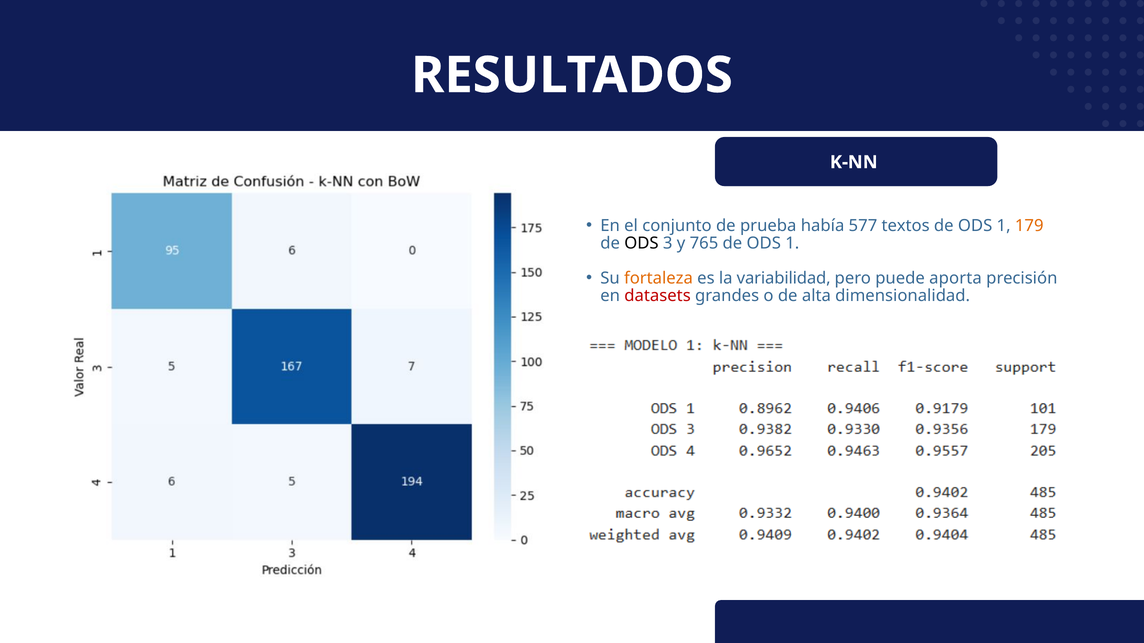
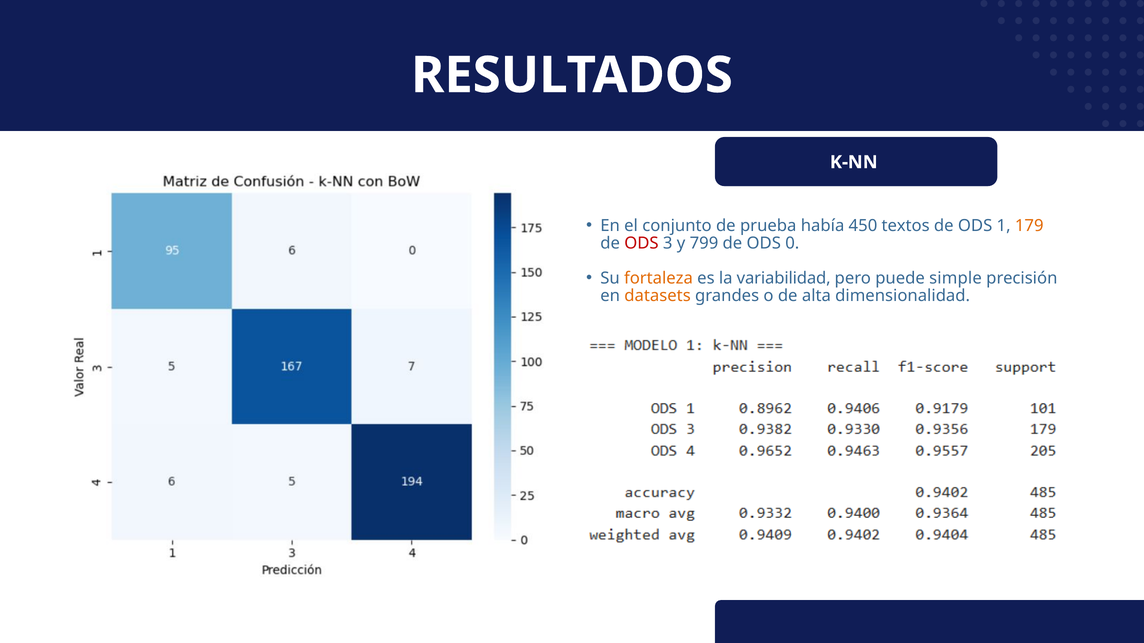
577: 577 -> 450
ODS at (641, 243) colour: black -> red
765: 765 -> 799
1 at (792, 243): 1 -> 0
aporta: aporta -> simple
datasets colour: red -> orange
